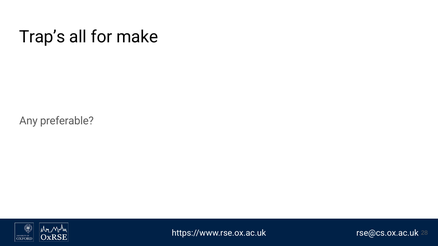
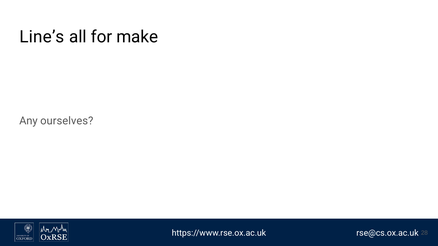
Trap’s: Trap’s -> Line’s
preferable: preferable -> ourselves
